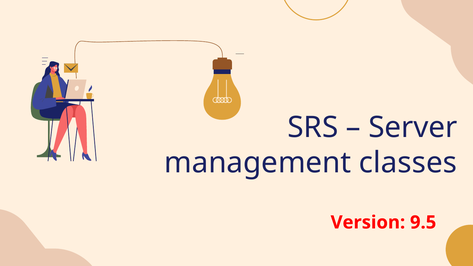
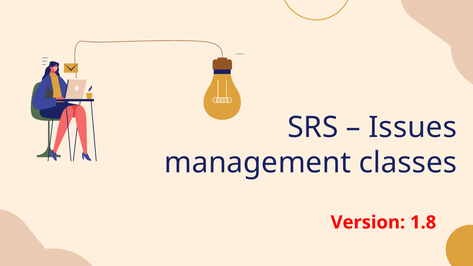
Server: Server -> Issues
9.5: 9.5 -> 1.8
